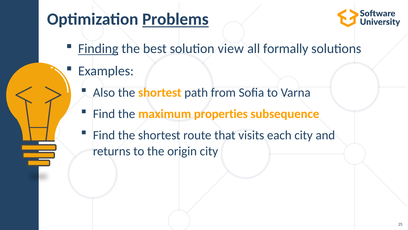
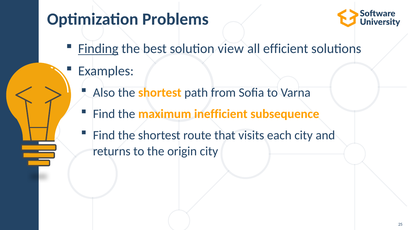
Problems underline: present -> none
formally: formally -> efficient
properties: properties -> inefficient
